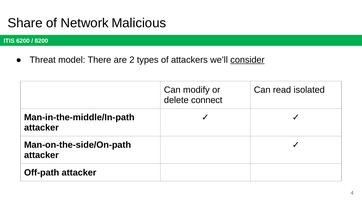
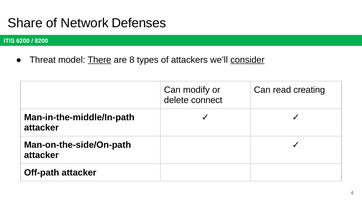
Malicious: Malicious -> Defenses
There underline: none -> present
2: 2 -> 8
isolated: isolated -> creating
